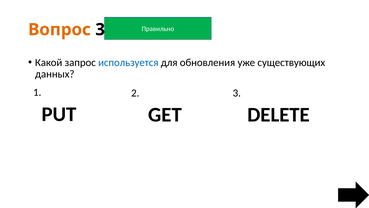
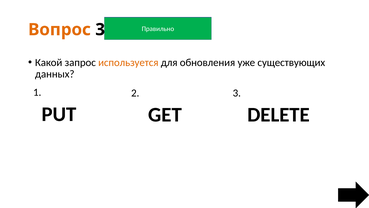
используется colour: blue -> orange
